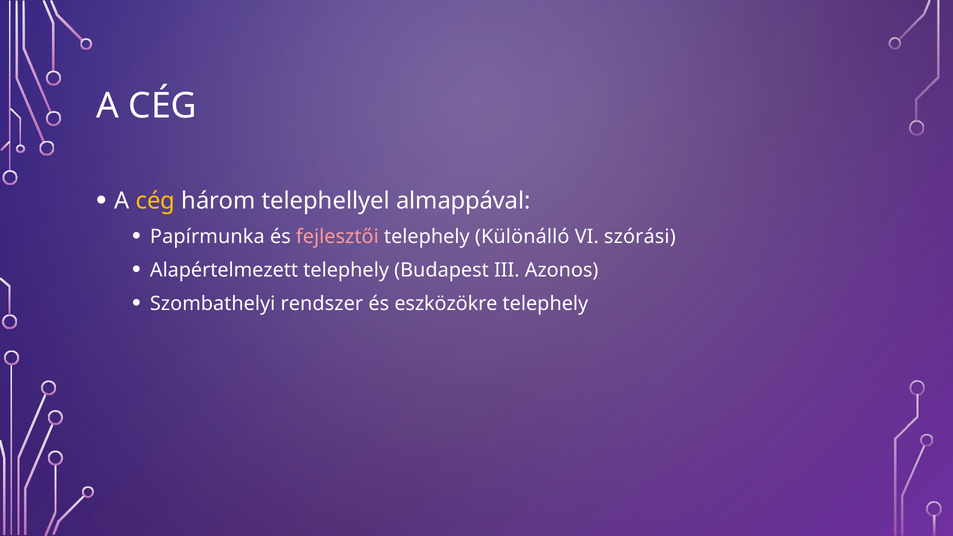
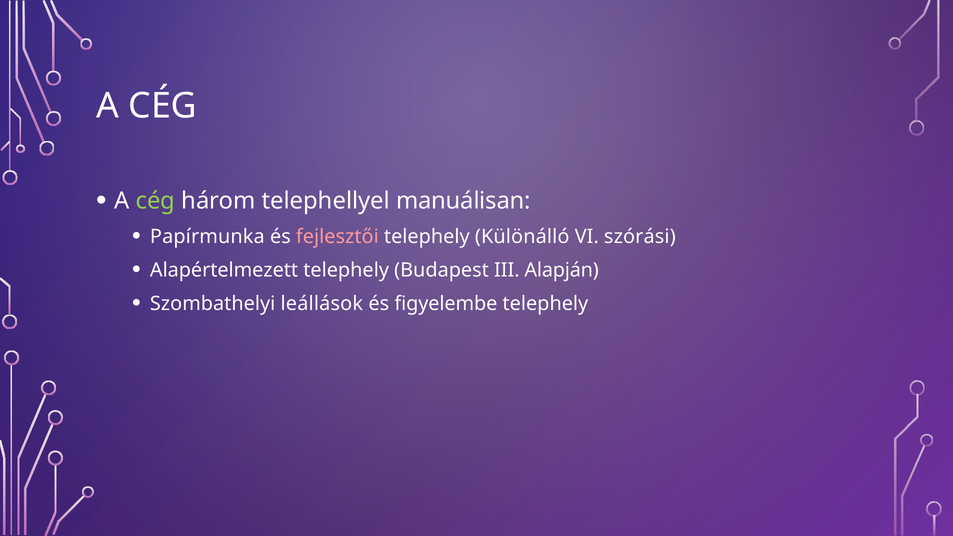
cég at (155, 201) colour: yellow -> light green
almappával: almappával -> manuálisan
Azonos: Azonos -> Alapján
rendszer: rendszer -> leállások
eszközökre: eszközökre -> figyelembe
